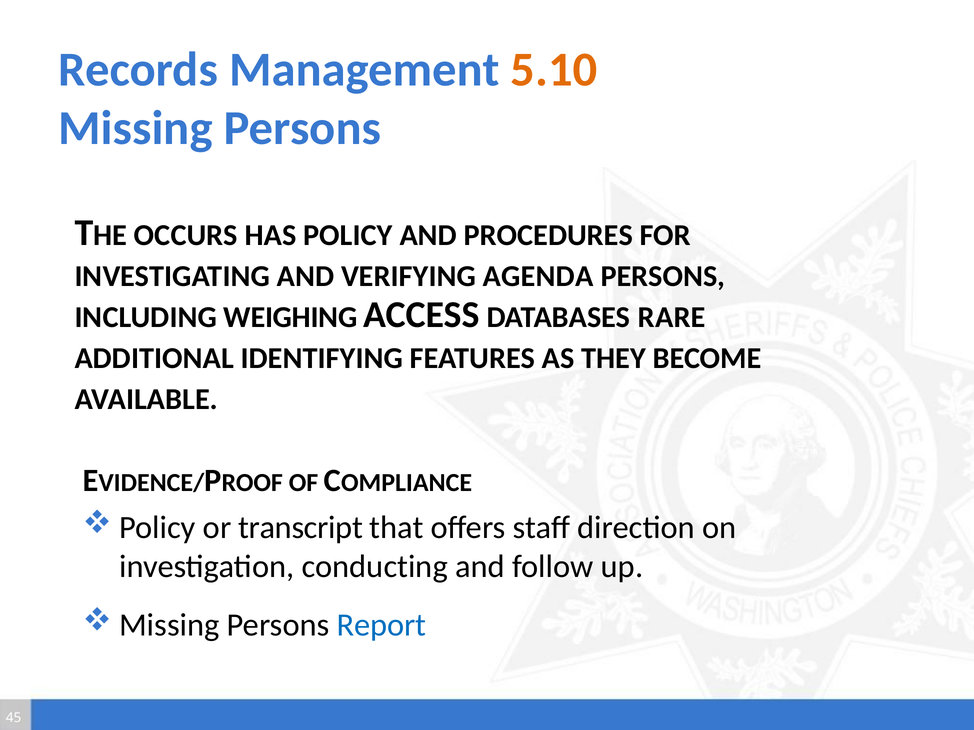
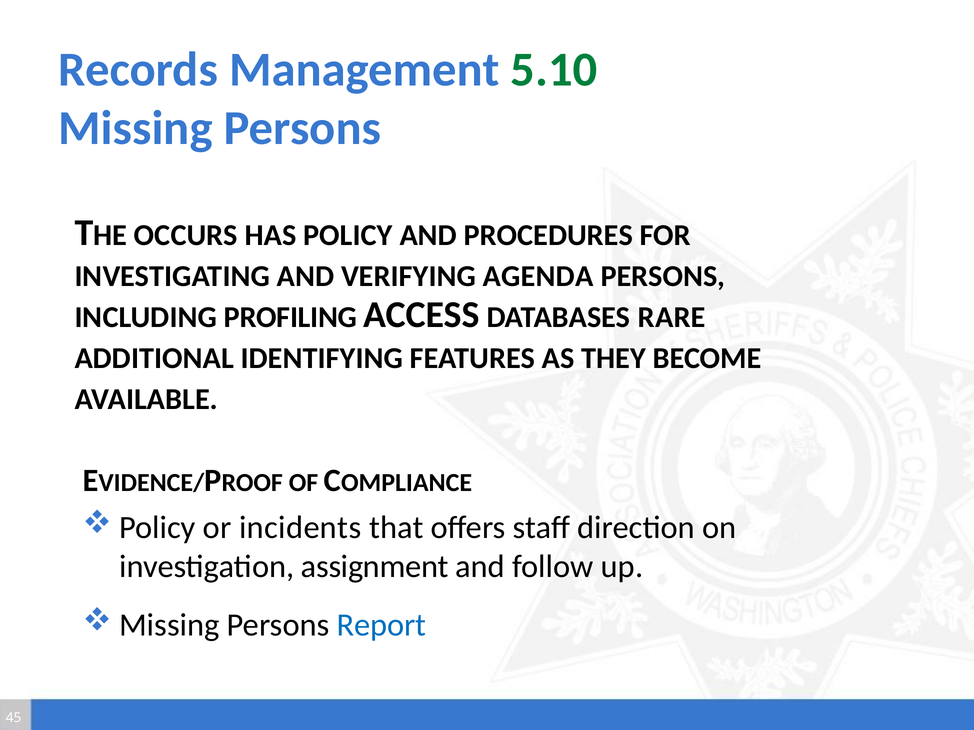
5.10 colour: orange -> green
WEIGHING: WEIGHING -> PROFILING
transcript: transcript -> incidents
conducting: conducting -> assignment
